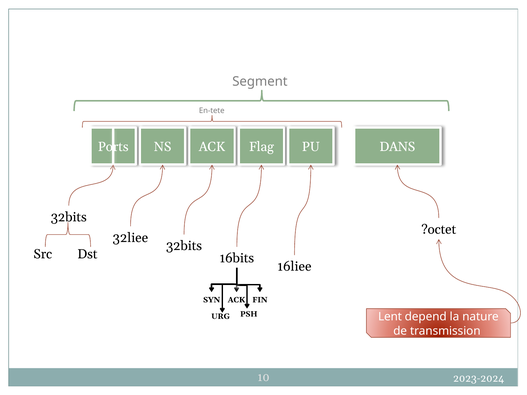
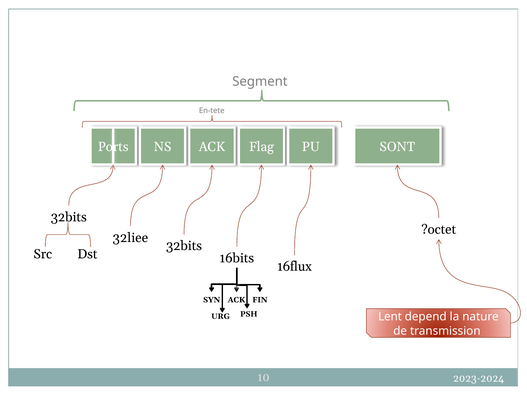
DANS: DANS -> SONT
16liee: 16liee -> 16flux
